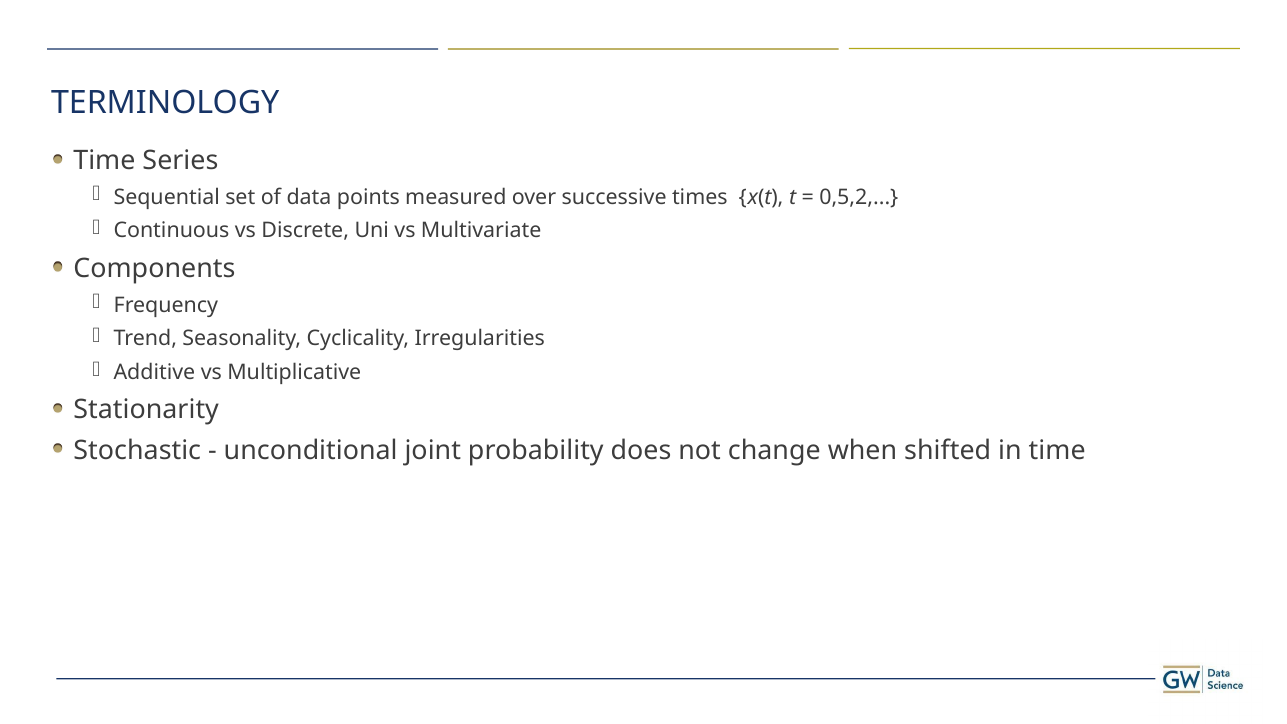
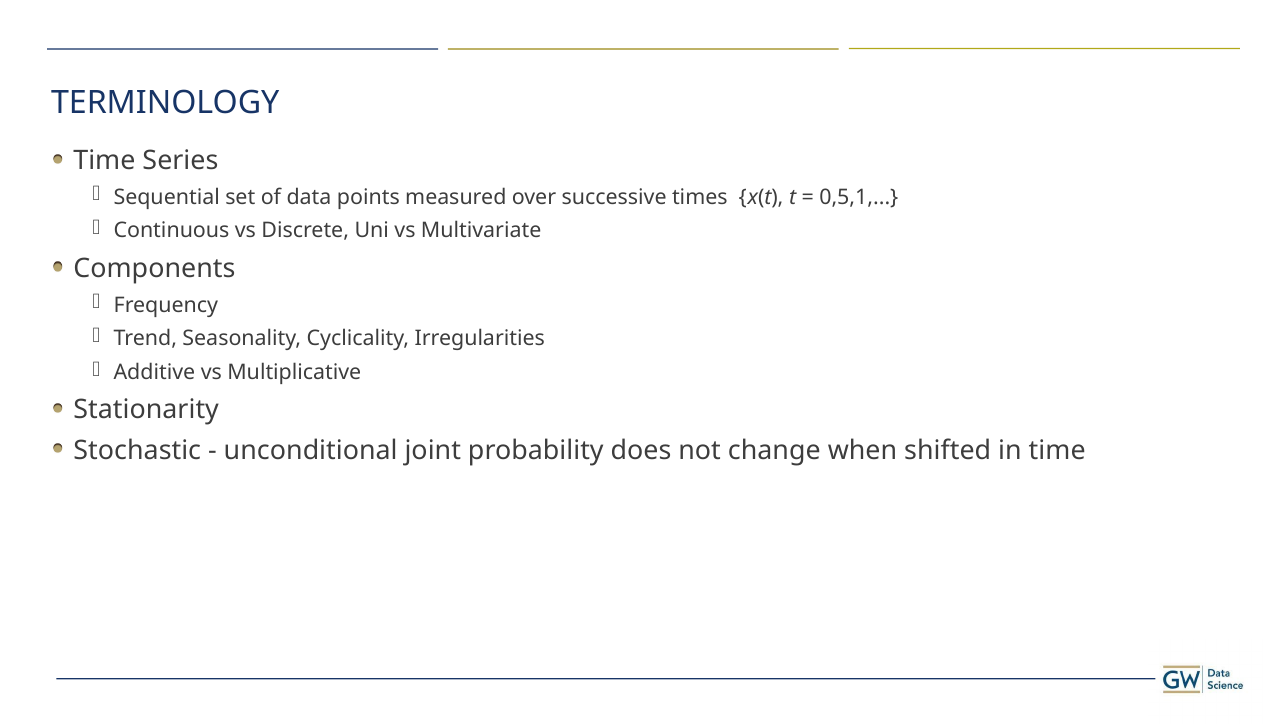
0,5,2: 0,5,2 -> 0,5,1
